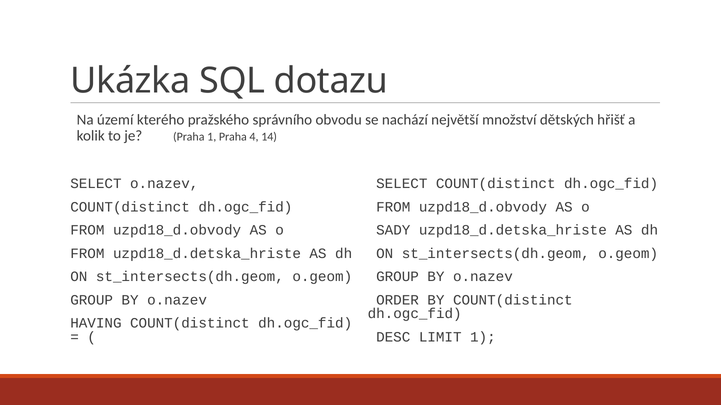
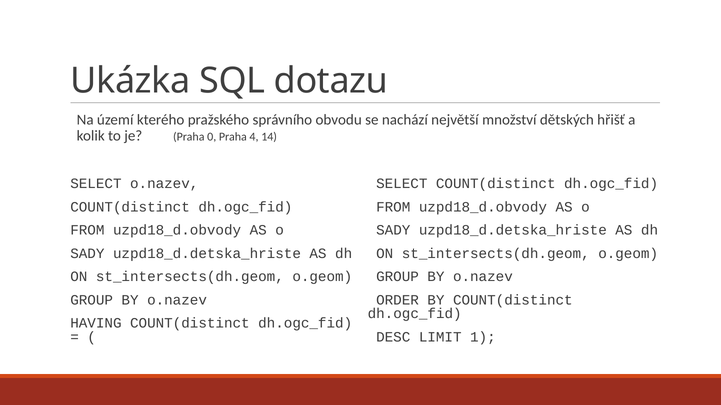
Praha 1: 1 -> 0
FROM at (87, 254): FROM -> SADY
